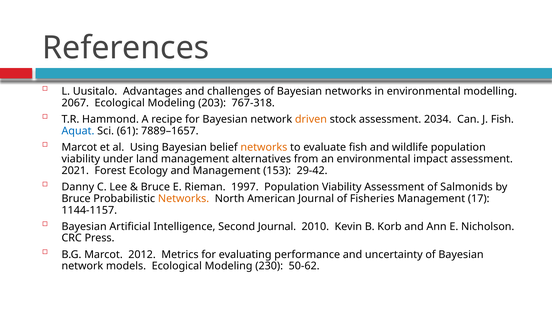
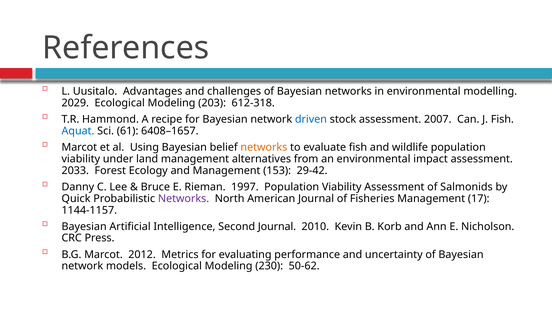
2067: 2067 -> 2029
767-318: 767-318 -> 612-318
driven colour: orange -> blue
2034: 2034 -> 2007
7889–1657: 7889–1657 -> 6408–1657
2021: 2021 -> 2033
Bruce at (76, 199): Bruce -> Quick
Networks at (184, 199) colour: orange -> purple
